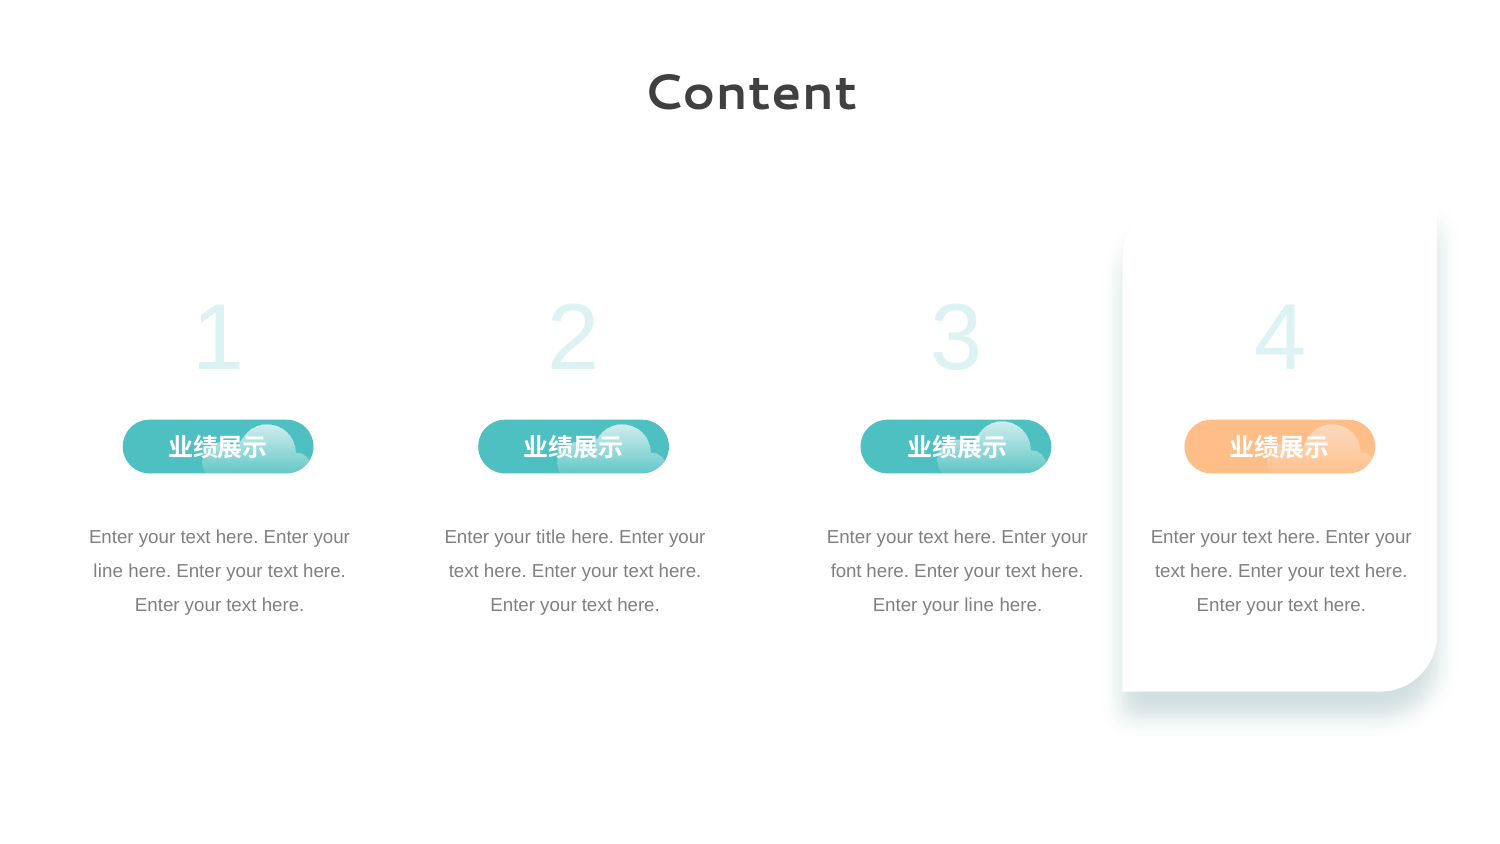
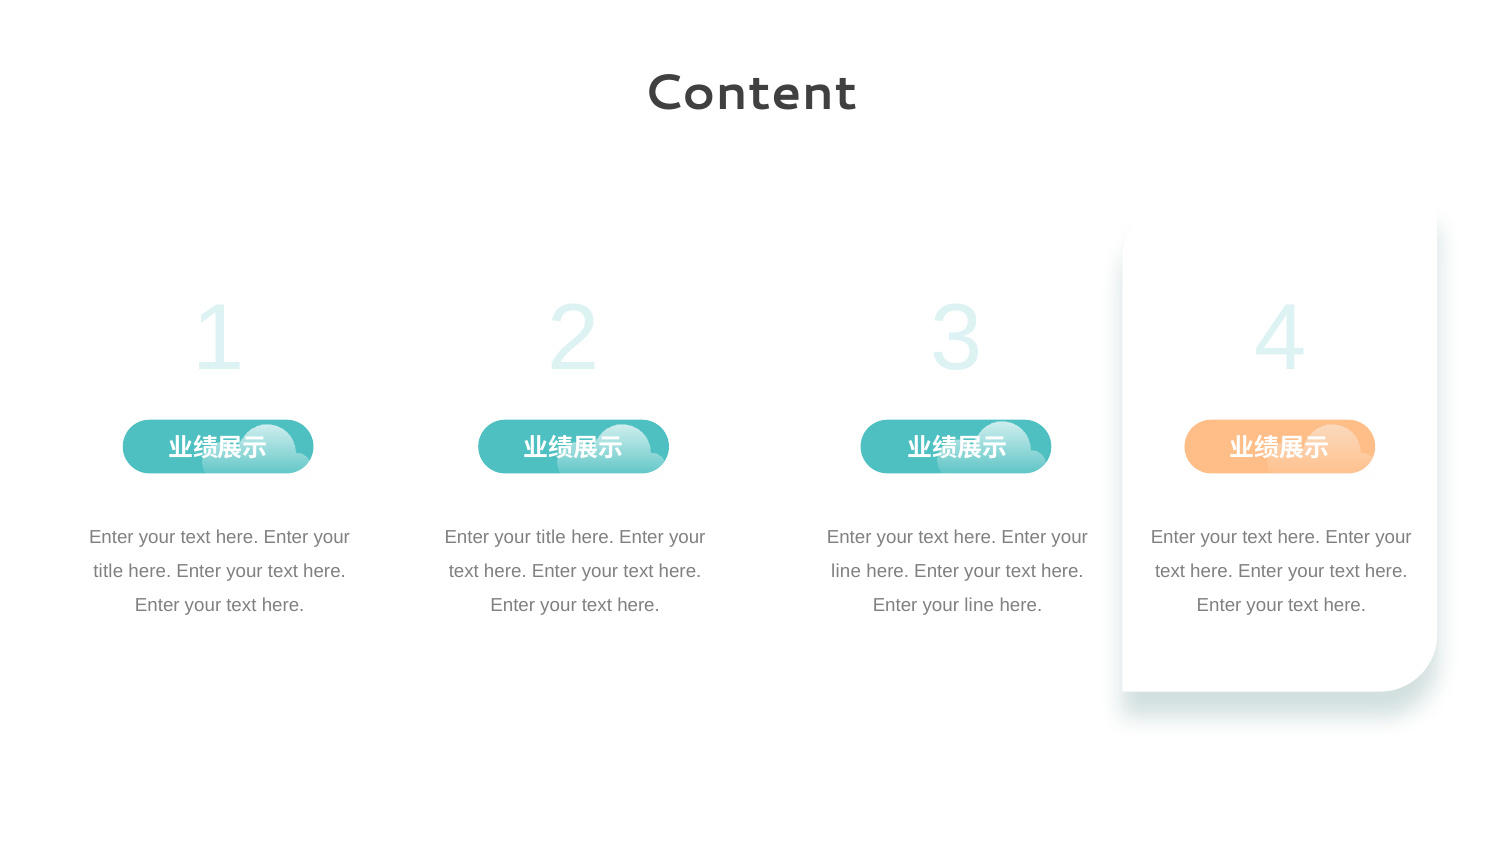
line at (108, 571): line -> title
font at (846, 571): font -> line
